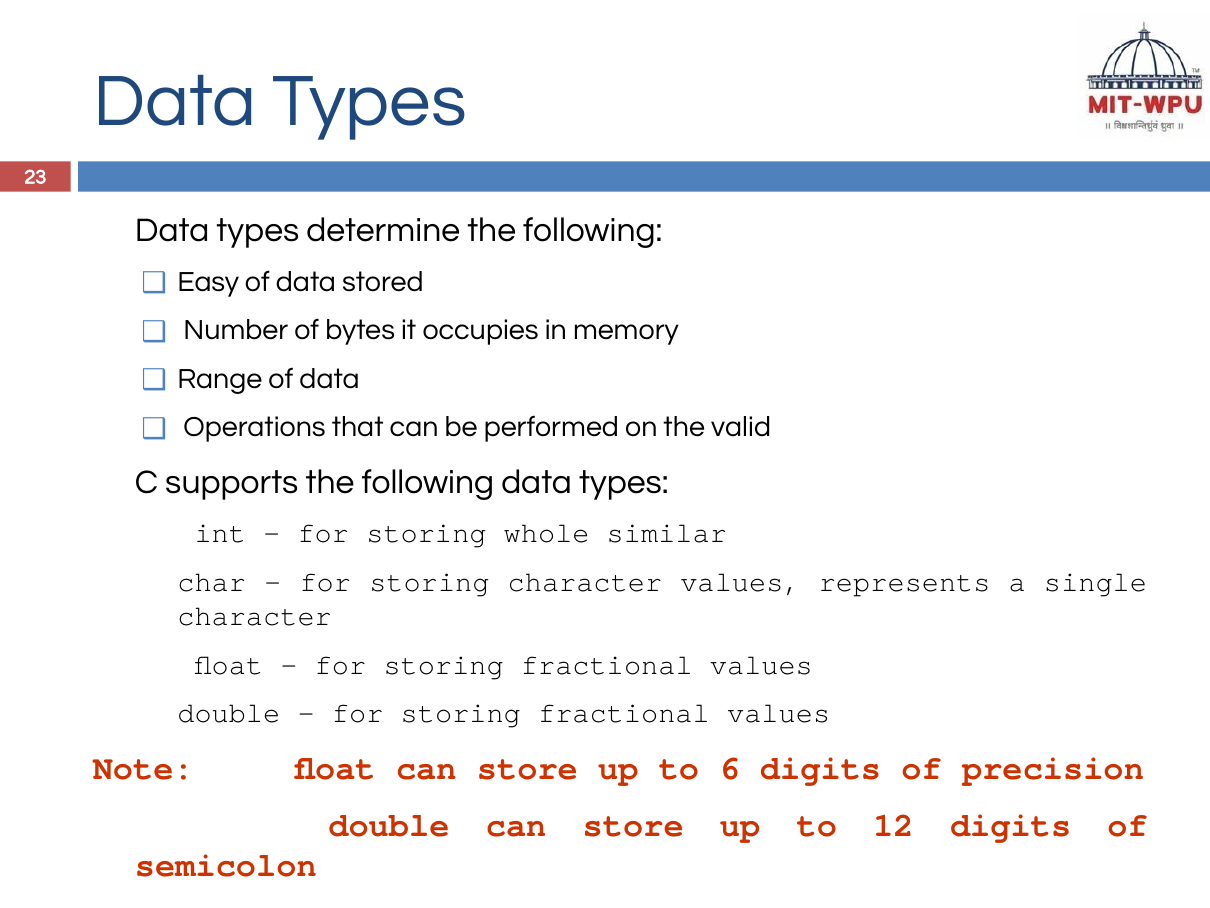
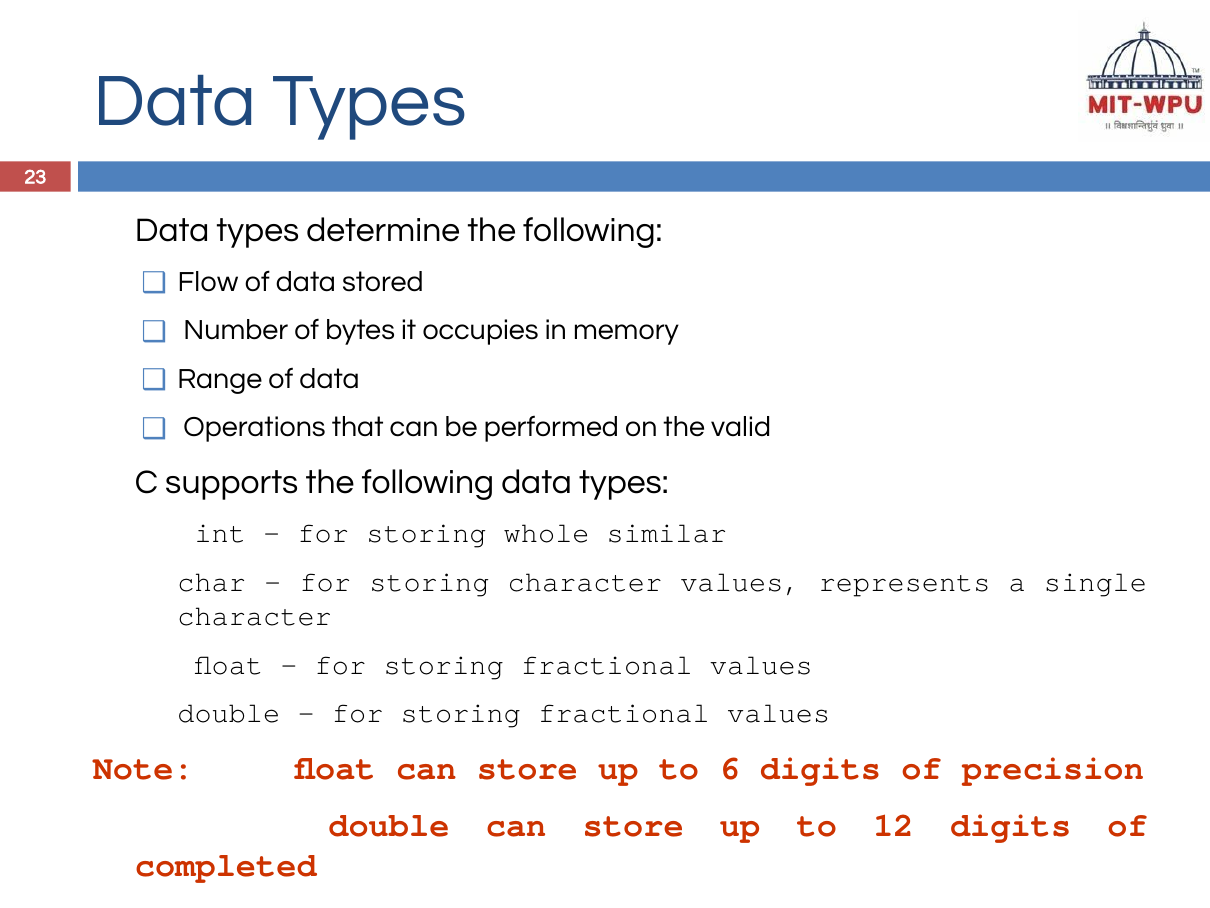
Easy: Easy -> Flow
semicolon: semicolon -> completed
